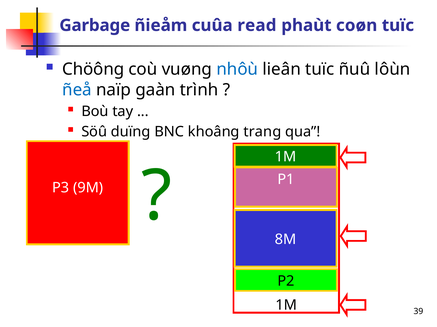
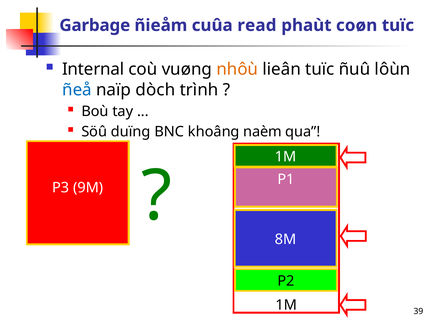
Chöông: Chöông -> Internal
nhôù colour: blue -> orange
gaàn: gaàn -> dòch
trang: trang -> naèm
